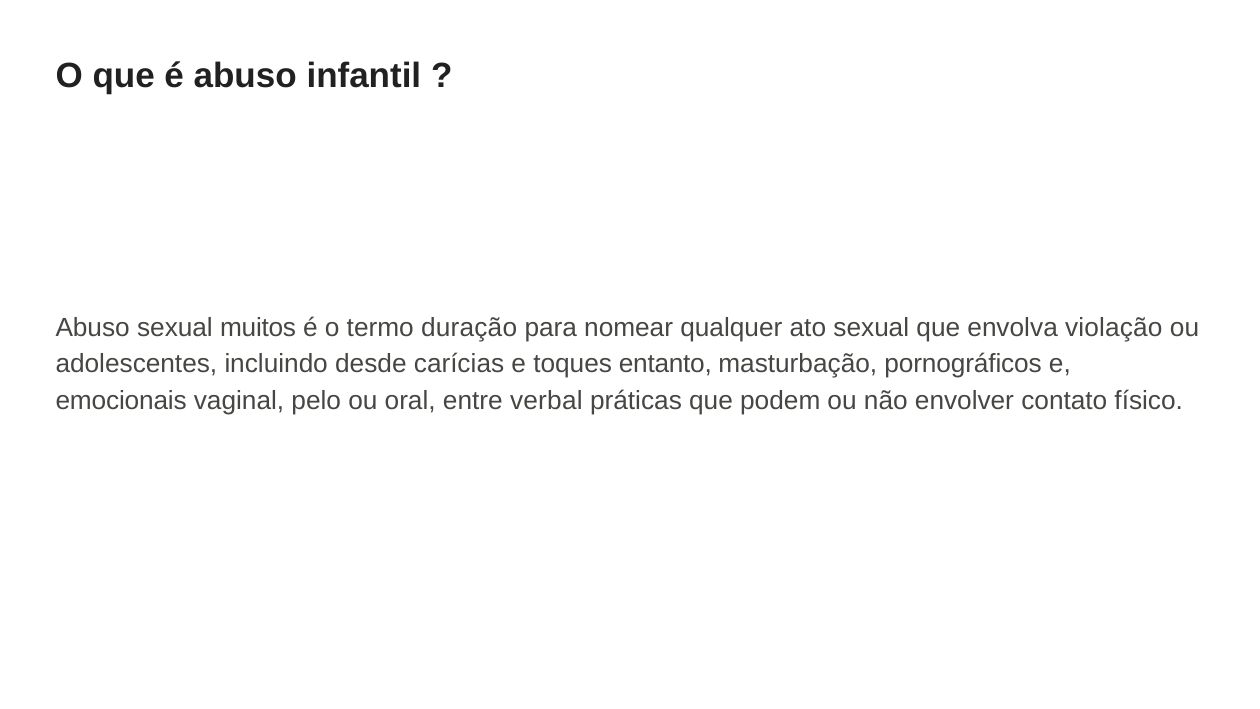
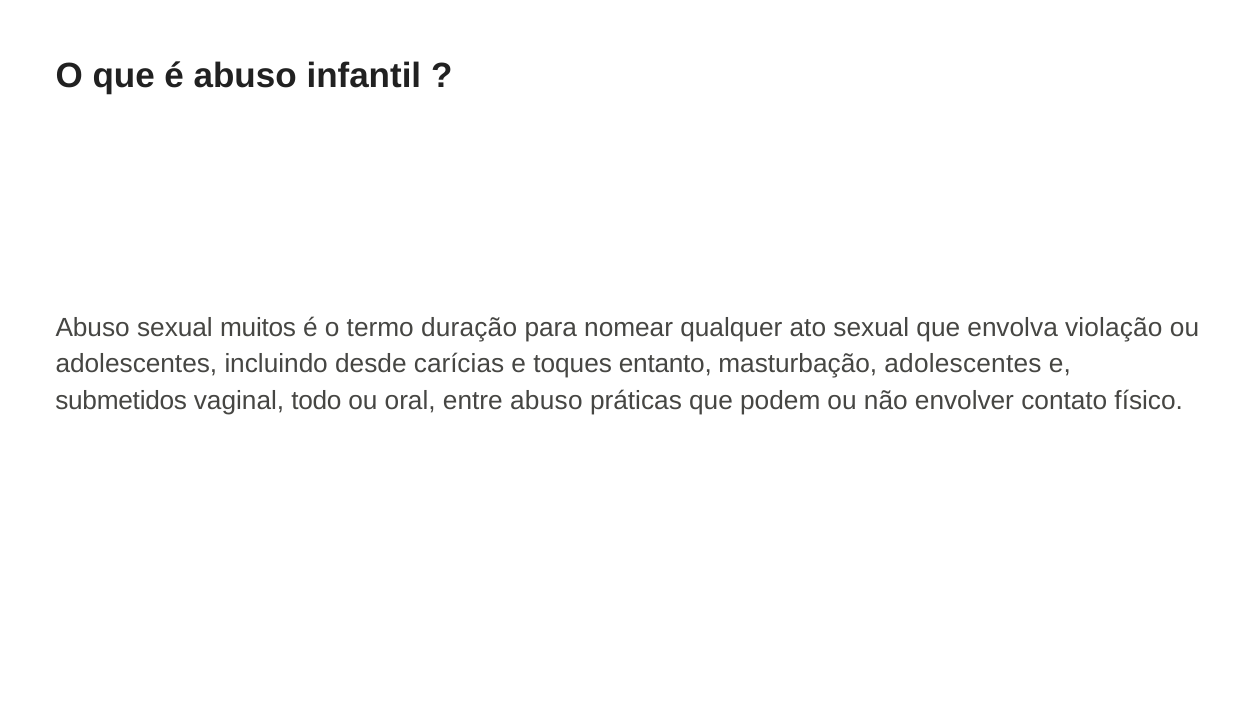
masturbação pornográficos: pornográficos -> adolescentes
emocionais: emocionais -> submetidos
pelo: pelo -> todo
entre verbal: verbal -> abuso
